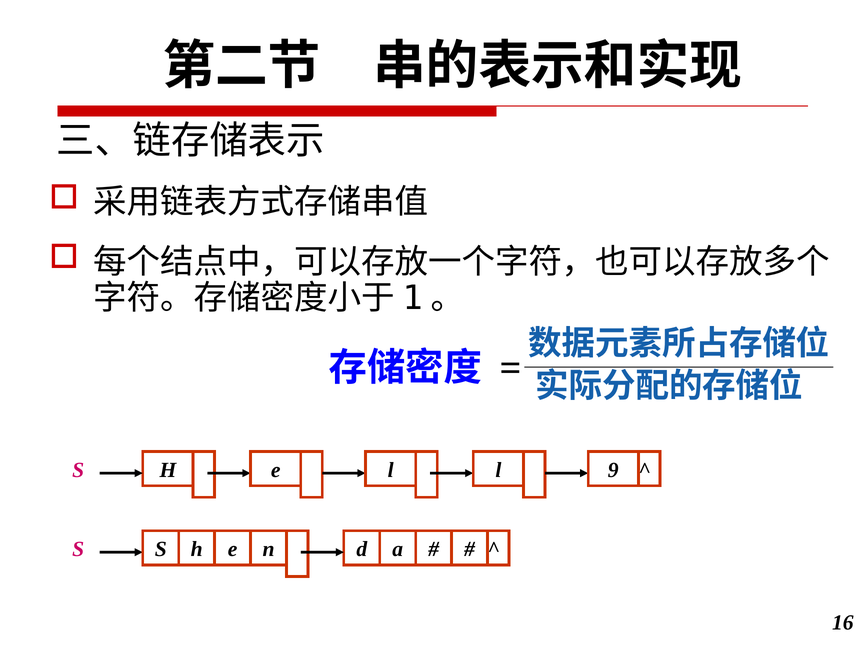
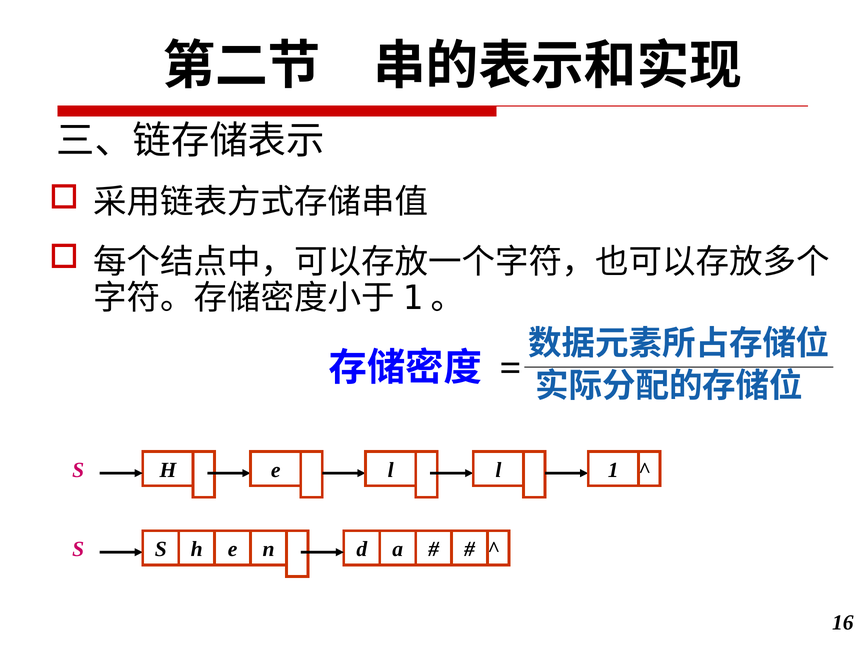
9: 9 -> 1
